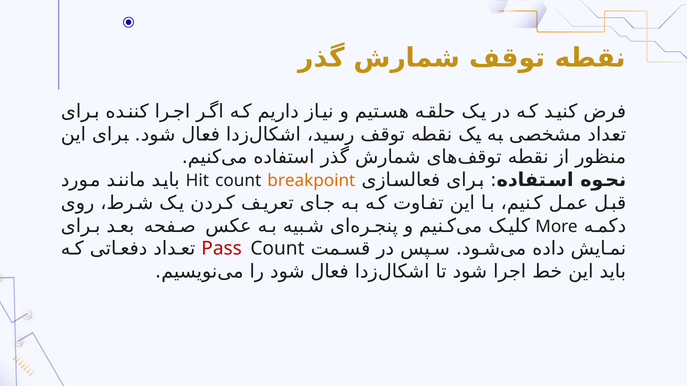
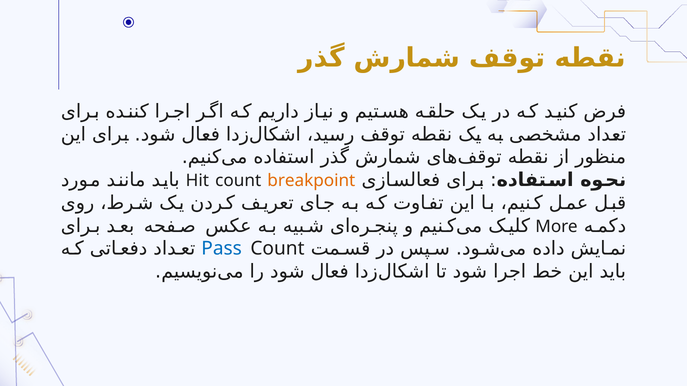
Pass colour: red -> blue
